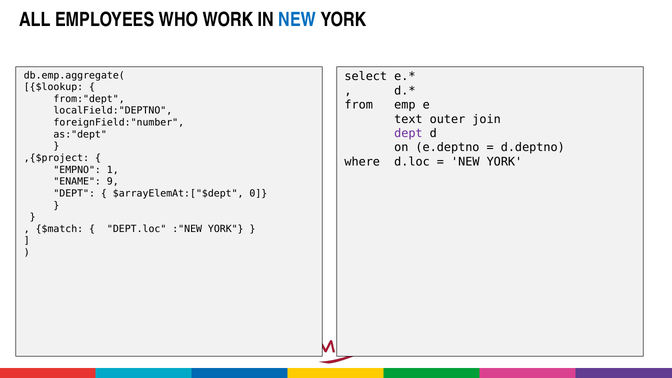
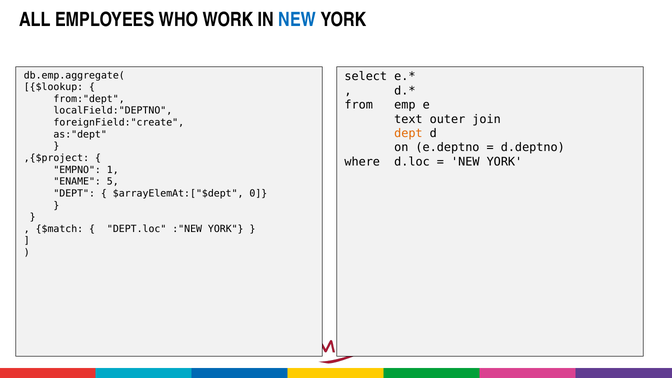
foreignField:"number: foreignField:"number -> foreignField:"create
dept at (408, 133) colour: purple -> orange
9: 9 -> 5
